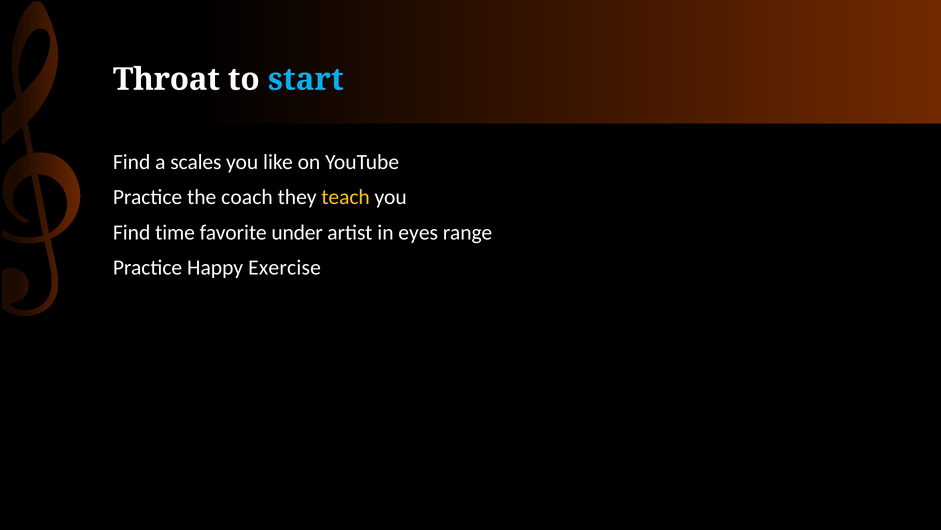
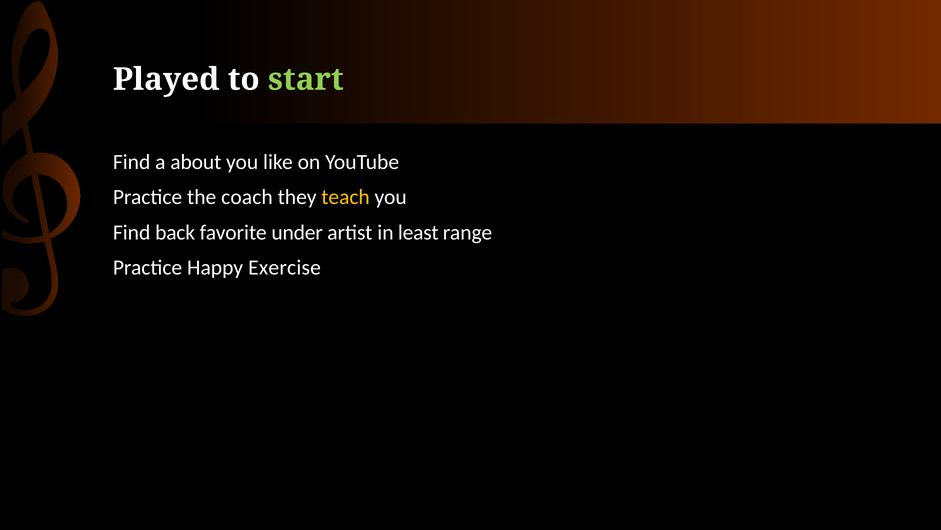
Throat: Throat -> Played
start colour: light blue -> light green
scales: scales -> about
time: time -> back
eyes: eyes -> least
